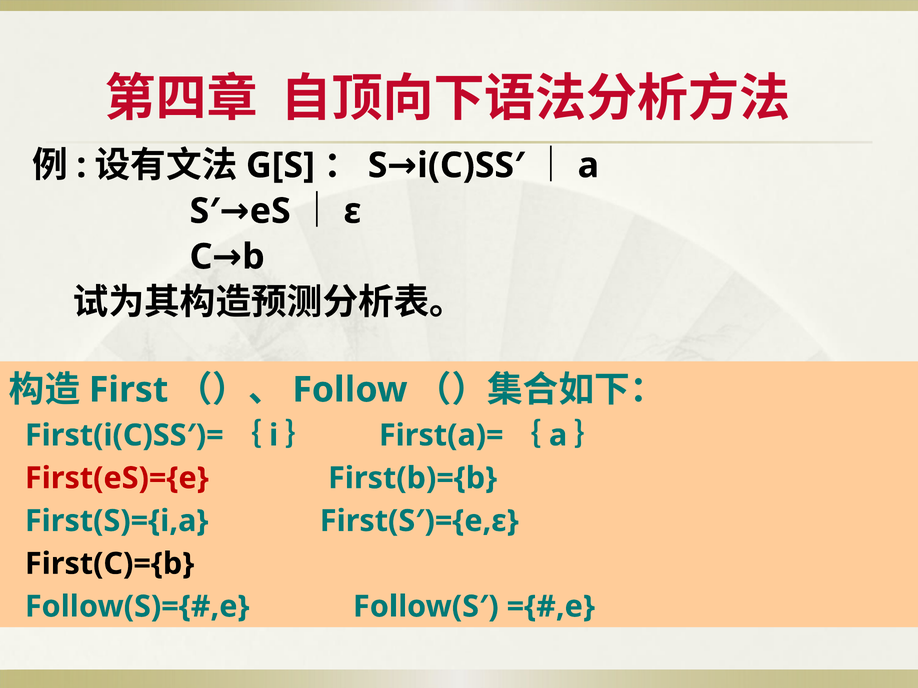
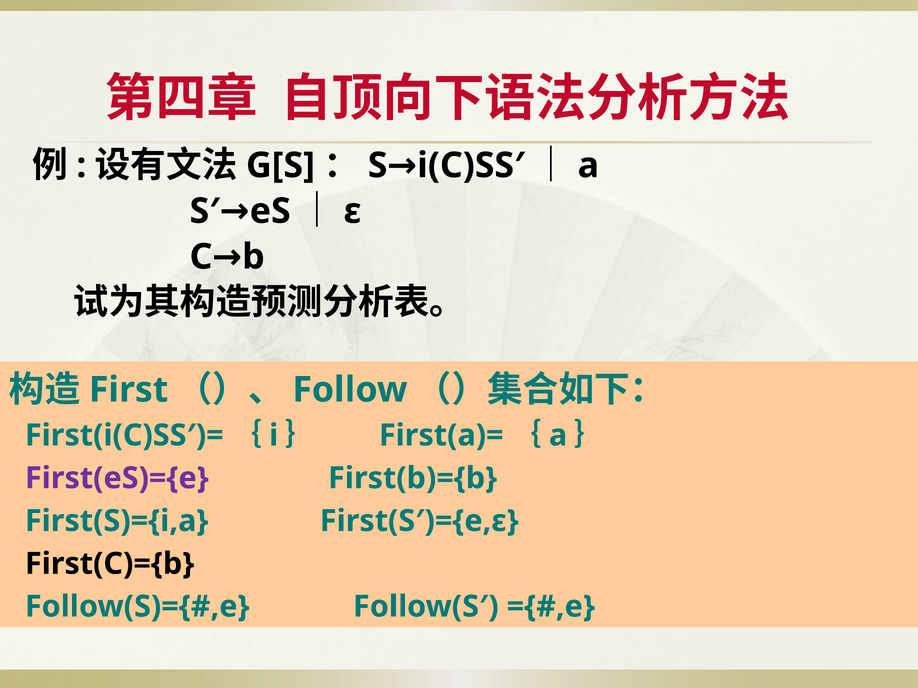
First(eS)={e colour: red -> purple
